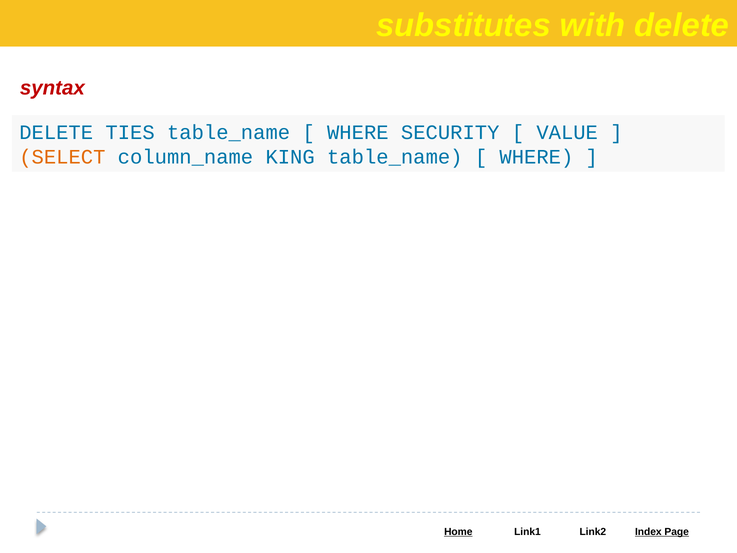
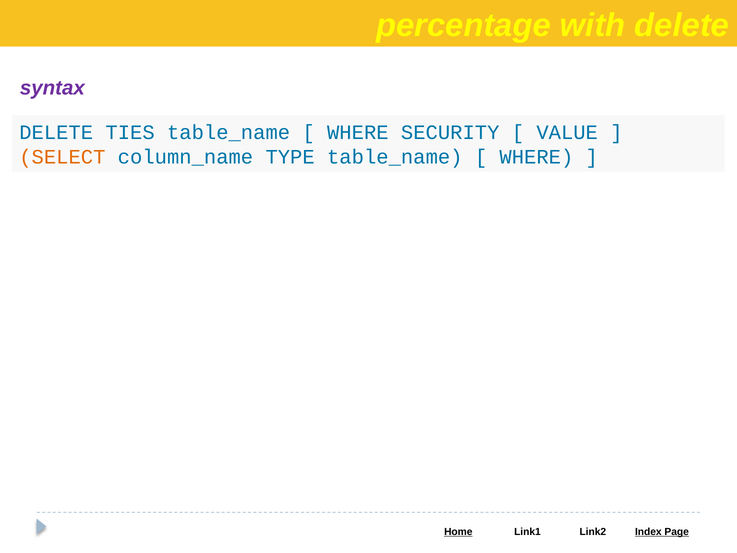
substitutes: substitutes -> percentage
syntax colour: red -> purple
KING: KING -> TYPE
